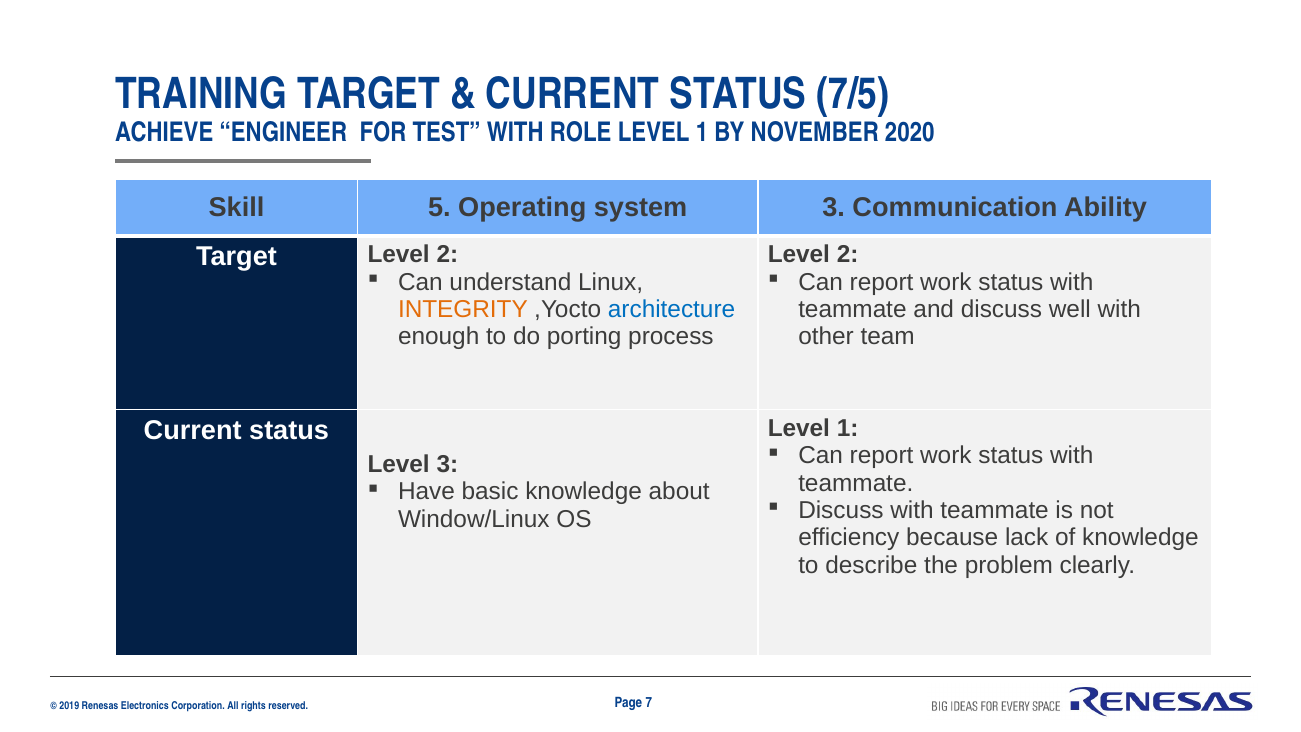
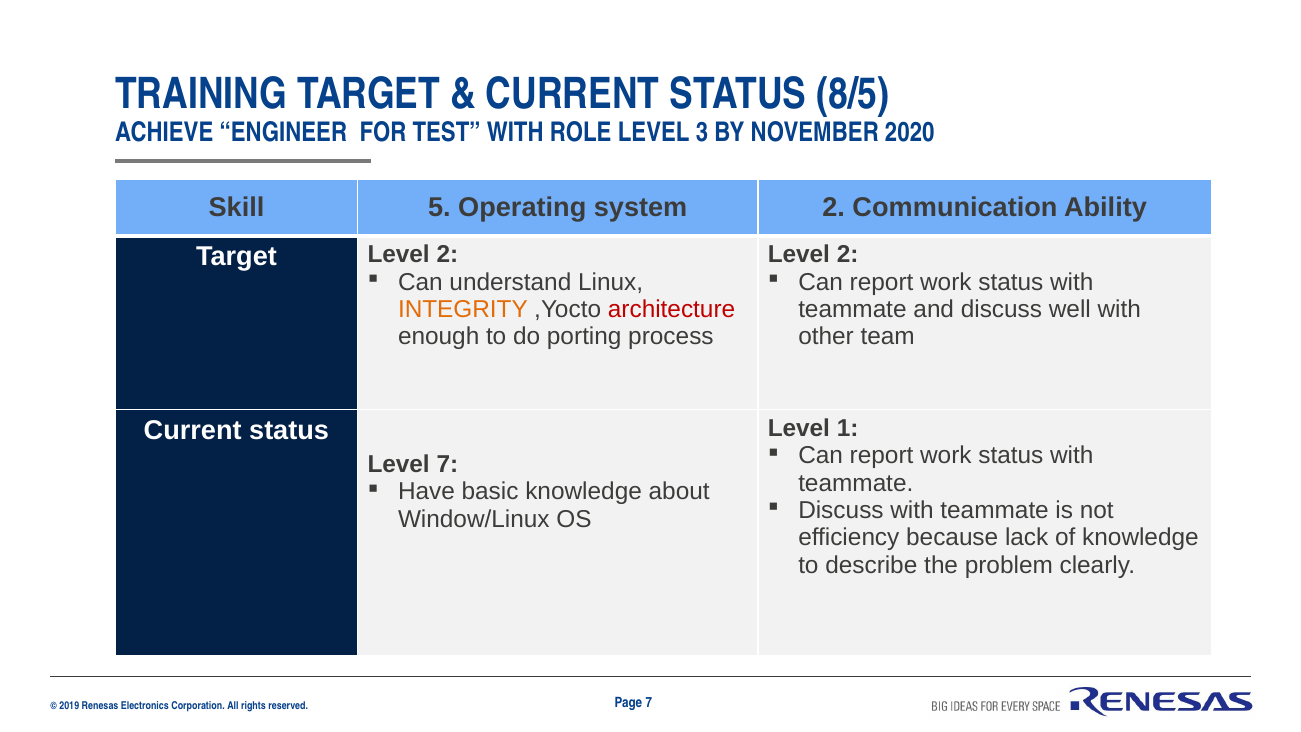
7/5: 7/5 -> 8/5
ROLE LEVEL 1: 1 -> 3
system 3: 3 -> 2
architecture colour: blue -> red
Level 3: 3 -> 7
